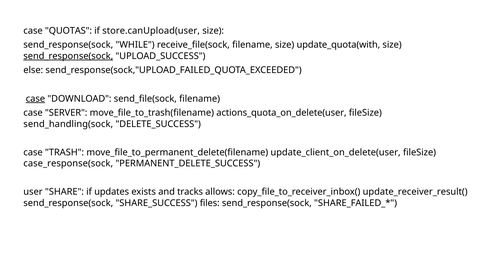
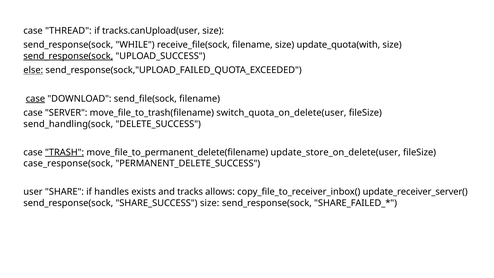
QUOTAS: QUOTAS -> THREAD
store.canUpload(user: store.canUpload(user -> tracks.canUpload(user
else underline: none -> present
actions_quota_on_delete(user: actions_quota_on_delete(user -> switch_quota_on_delete(user
TRASH underline: none -> present
update_client_on_delete(user: update_client_on_delete(user -> update_store_on_delete(user
updates: updates -> handles
update_receiver_result(: update_receiver_result( -> update_receiver_server(
SHARE_SUCCESS files: files -> size
